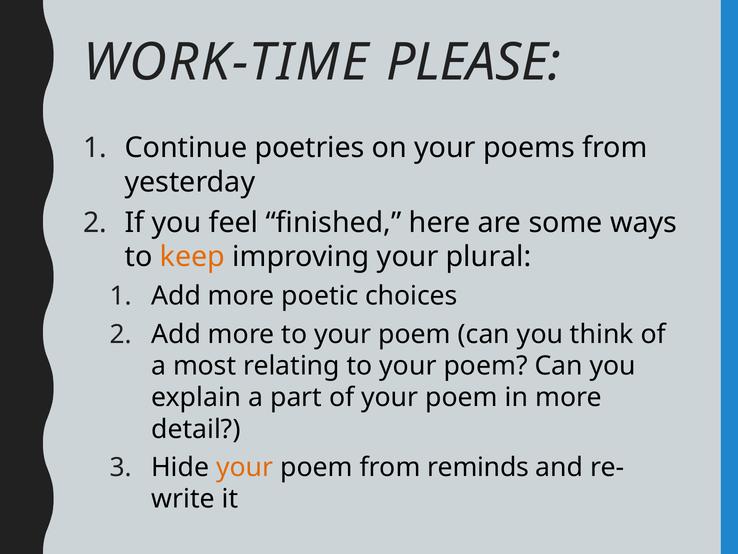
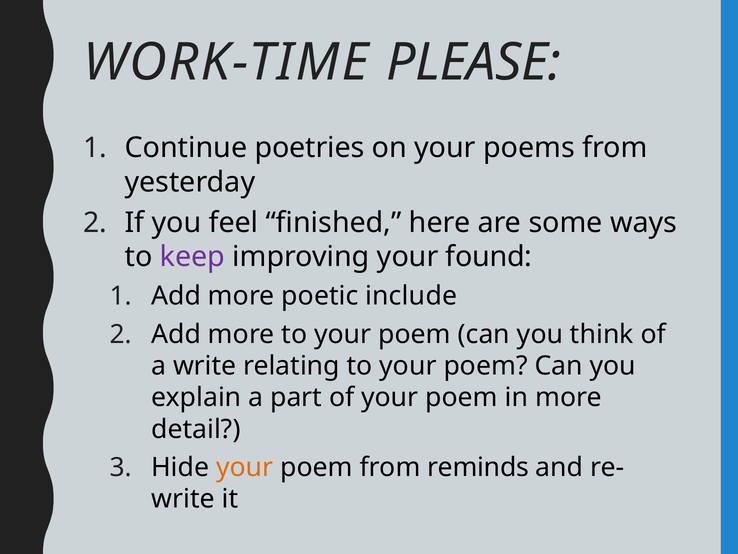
keep colour: orange -> purple
plural: plural -> found
choices: choices -> include
a most: most -> write
